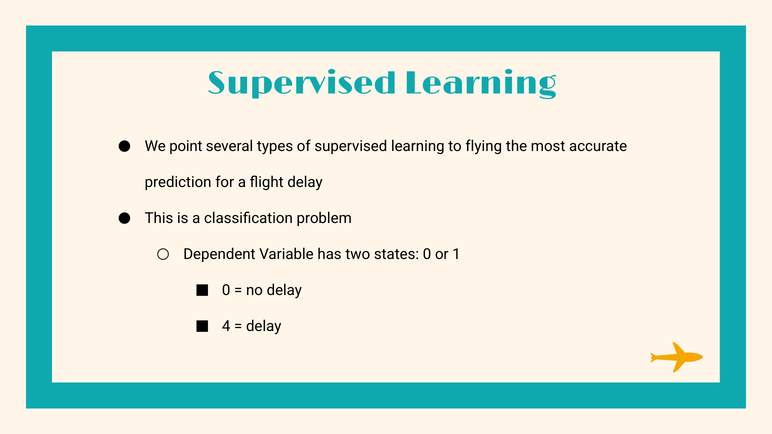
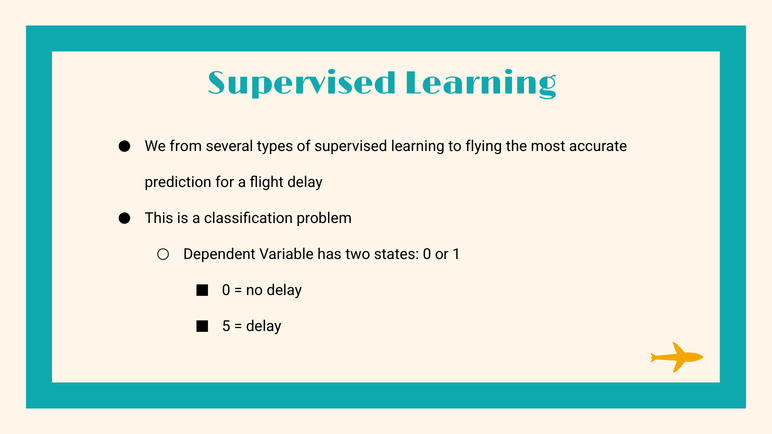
point: point -> from
4: 4 -> 5
